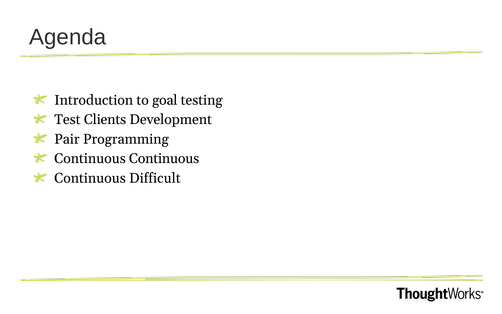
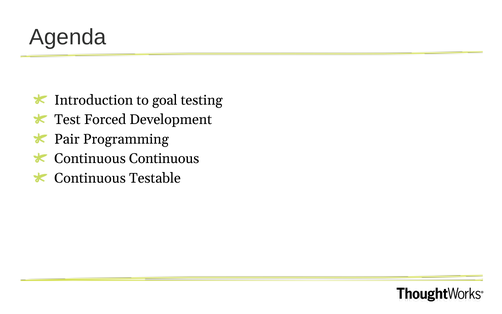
Clients: Clients -> Forced
Difficult: Difficult -> Testable
